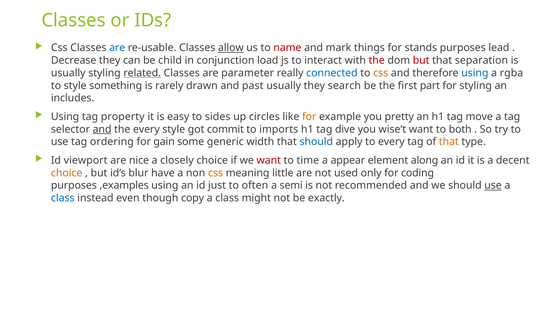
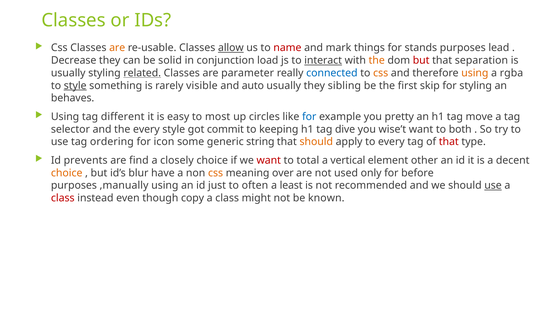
are at (117, 48) colour: blue -> orange
child: child -> solid
interact underline: none -> present
the at (377, 60) colour: red -> orange
using at (475, 73) colour: blue -> orange
style at (75, 85) underline: none -> present
drawn: drawn -> visible
past: past -> auto
search: search -> sibling
part: part -> skip
includes: includes -> behaves
property: property -> different
sides: sides -> most
for at (309, 116) colour: orange -> blue
and at (102, 129) underline: present -> none
imports: imports -> keeping
gain: gain -> icon
width: width -> string
should at (316, 142) colour: blue -> orange
that at (449, 142) colour: orange -> red
viewport: viewport -> prevents
nice: nice -> find
time: time -> total
appear: appear -> vertical
along: along -> other
little: little -> over
coding: coding -> before
,examples: ,examples -> ,manually
semi: semi -> least
class at (63, 198) colour: blue -> red
exactly: exactly -> known
